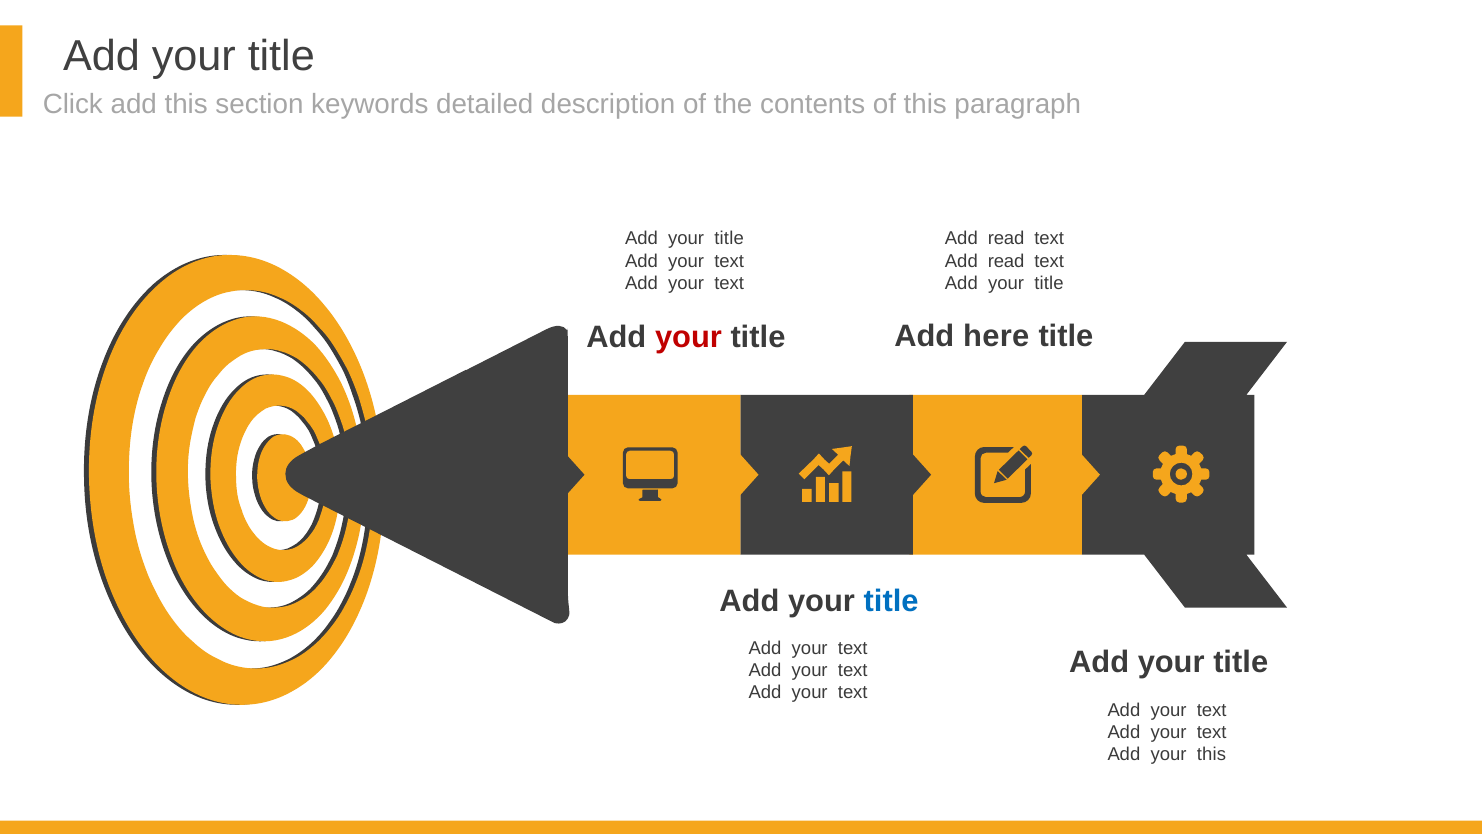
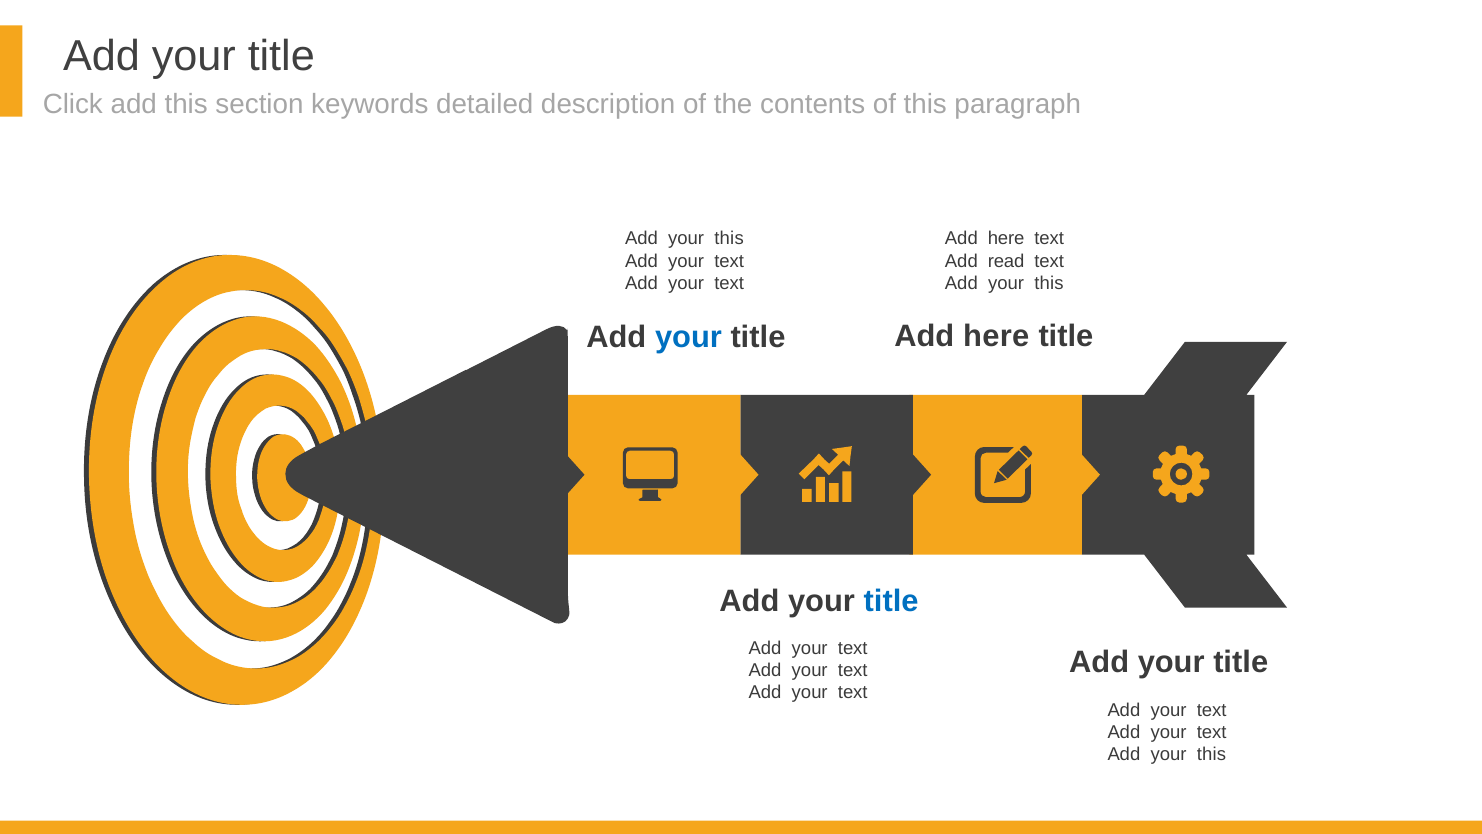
title at (729, 239): title -> this
read at (1006, 239): read -> here
title at (1049, 283): title -> this
your at (688, 337) colour: red -> blue
